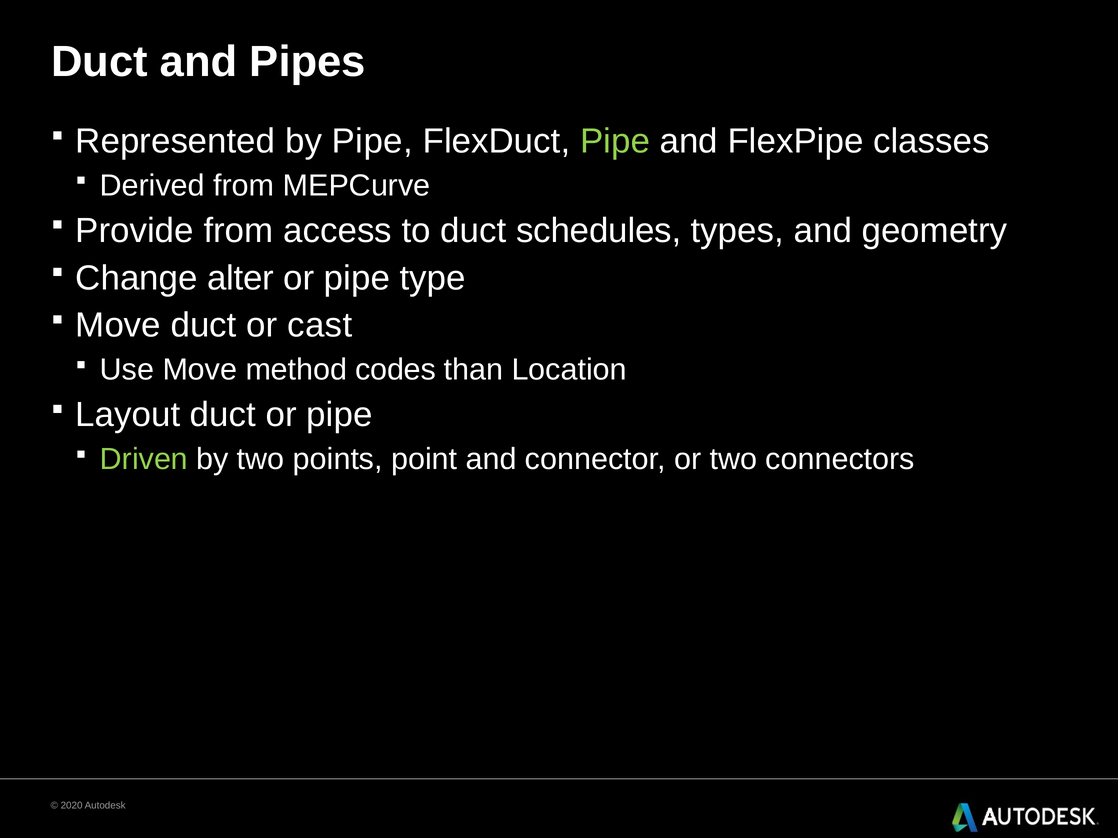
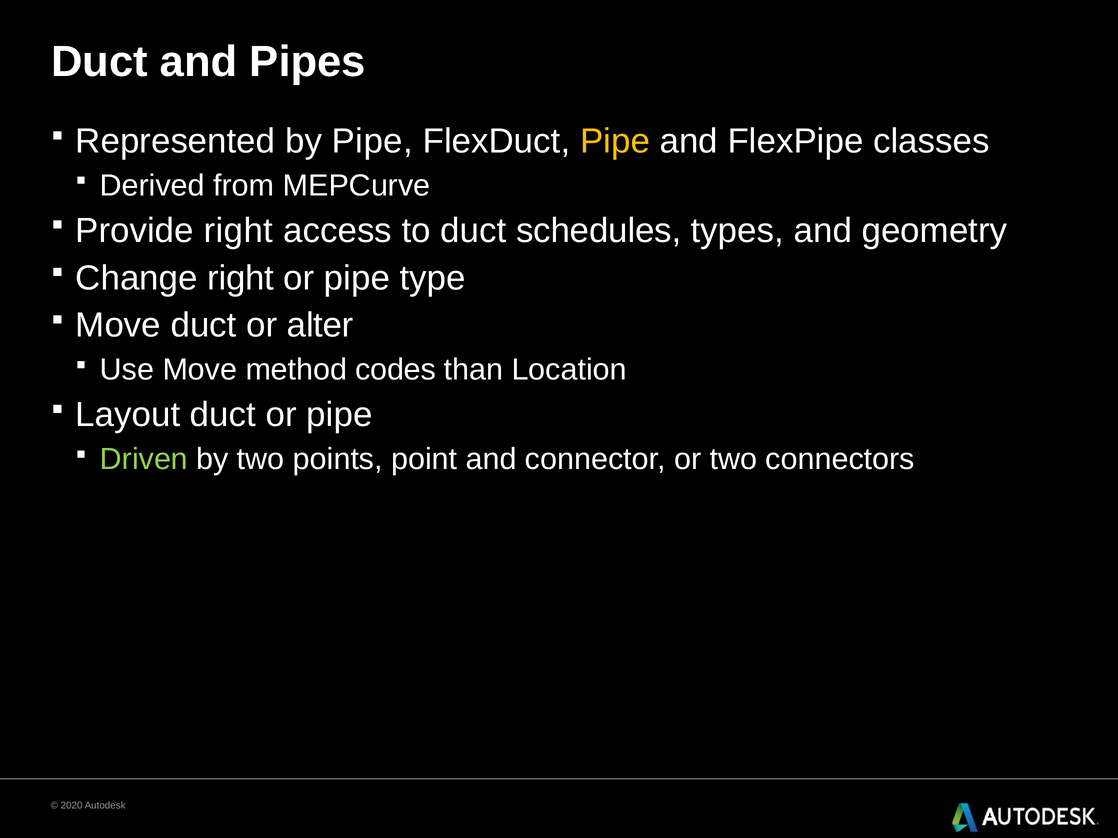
Pipe at (615, 141) colour: light green -> yellow
Provide from: from -> right
Change alter: alter -> right
cast: cast -> alter
